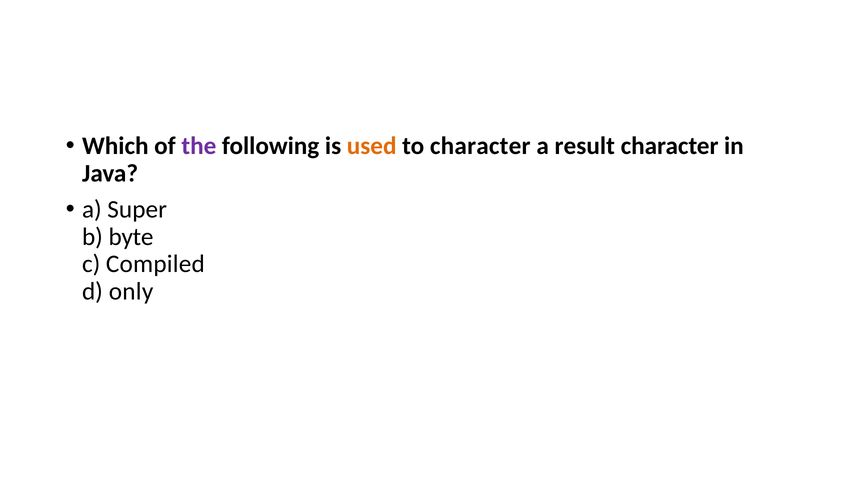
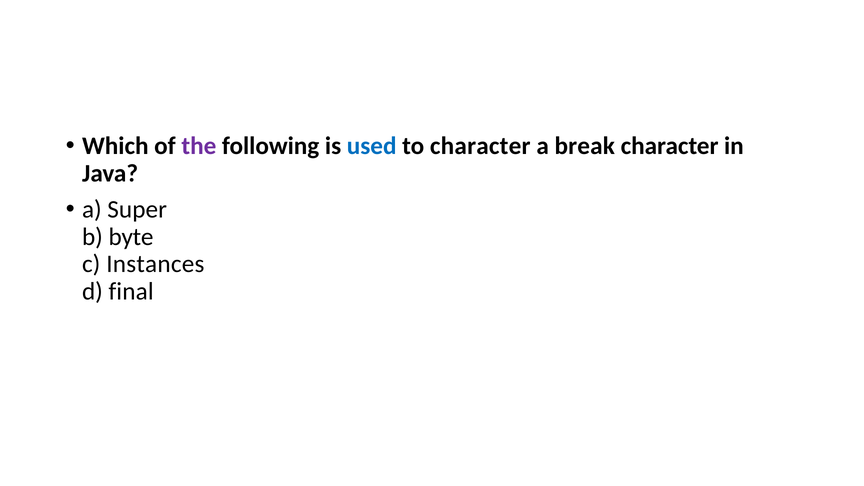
used colour: orange -> blue
result: result -> break
Compiled: Compiled -> Instances
only: only -> final
